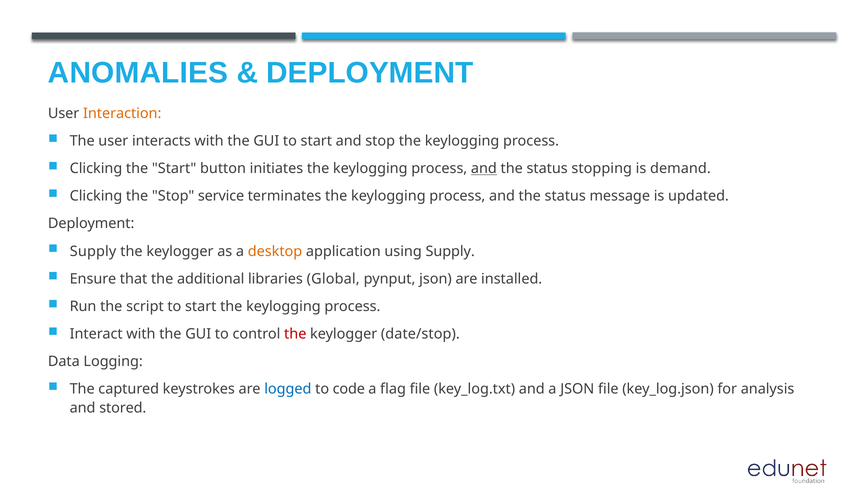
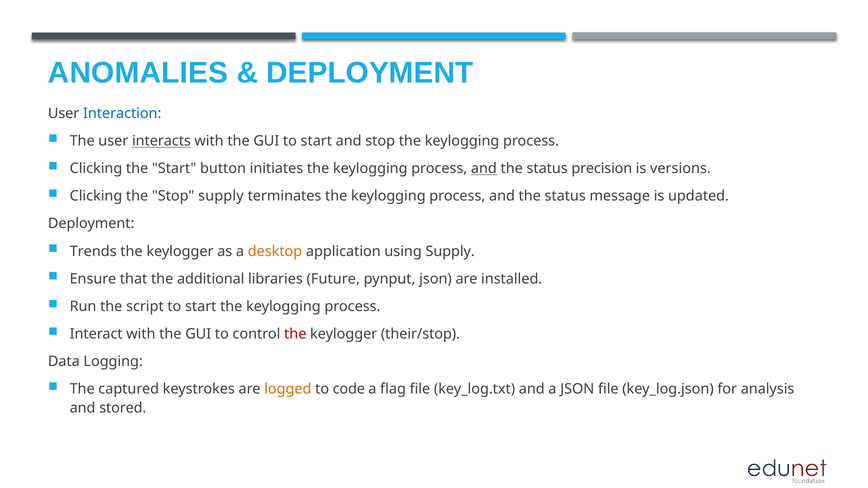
Interaction colour: orange -> blue
interacts underline: none -> present
stopping: stopping -> precision
demand: demand -> versions
Stop service: service -> supply
Supply at (93, 251): Supply -> Trends
Global: Global -> Future
date/stop: date/stop -> their/stop
logged colour: blue -> orange
